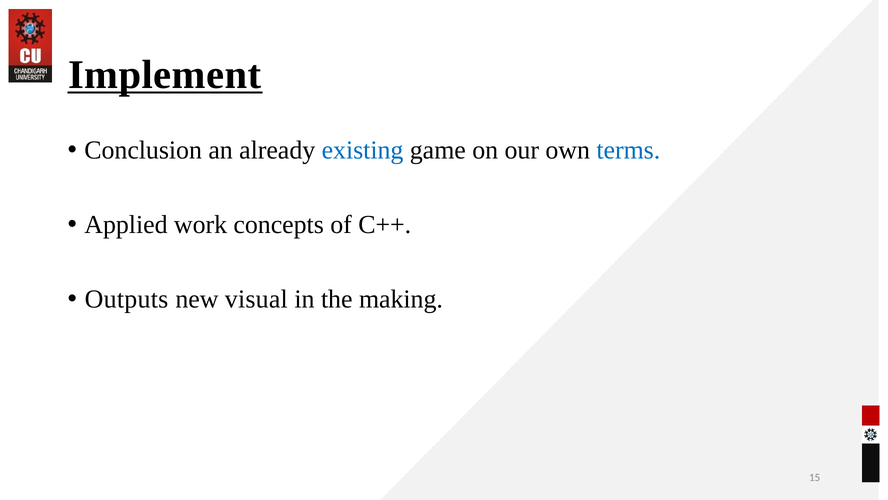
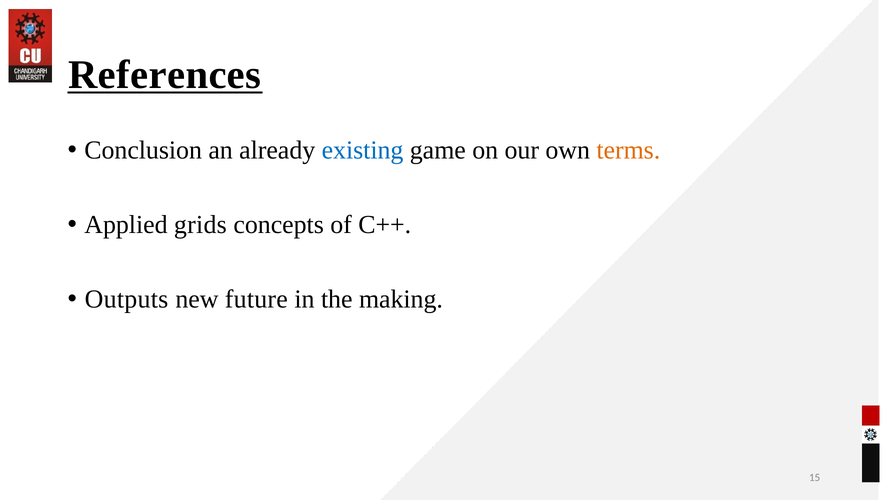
Implement: Implement -> References
terms colour: blue -> orange
work: work -> grids
visual: visual -> future
